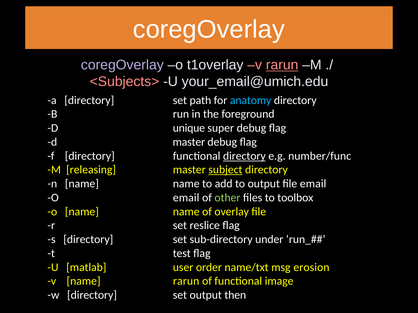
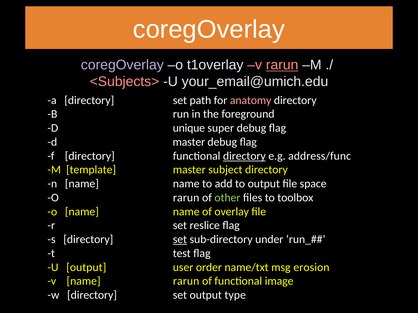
anatomy colour: light blue -> pink
number/func: number/func -> address/func
releasing: releasing -> template
subject underline: present -> none
file email: email -> space
O email: email -> rarun
set at (180, 240) underline: none -> present
U matlab: matlab -> output
then: then -> type
